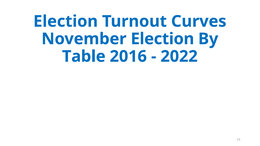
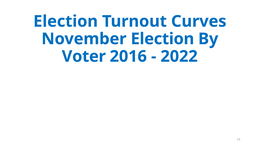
Table: Table -> Voter
